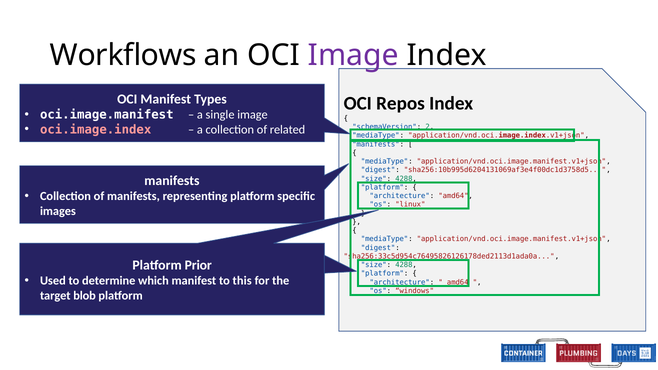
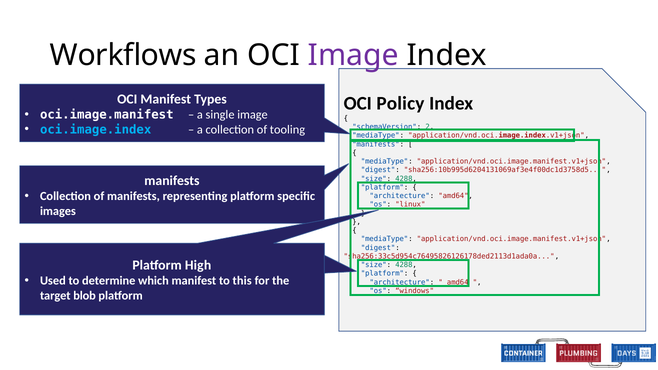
Repos: Repos -> Policy
oci.image.index colour: pink -> light blue
related: related -> tooling
Prior: Prior -> High
